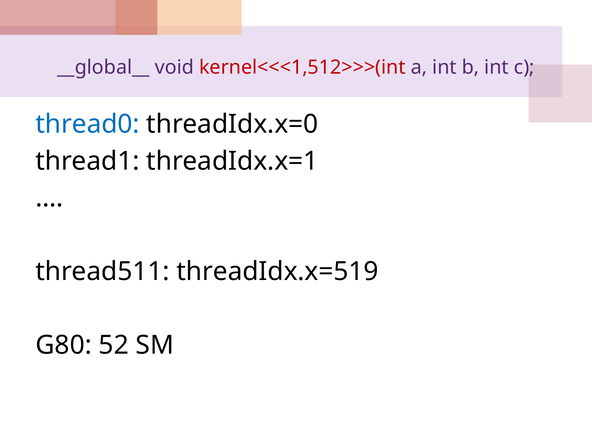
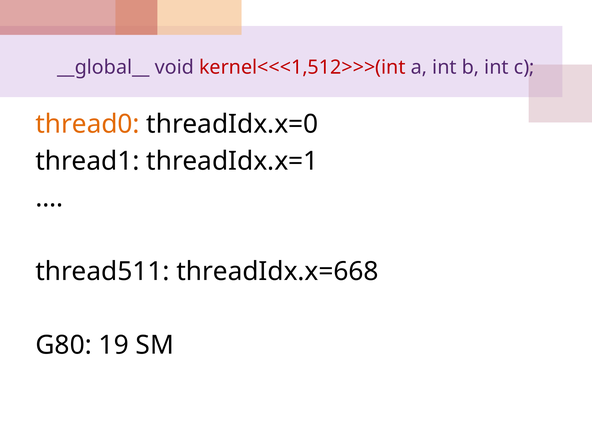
thread0 colour: blue -> orange
threadIdx.x=519: threadIdx.x=519 -> threadIdx.x=668
52: 52 -> 19
